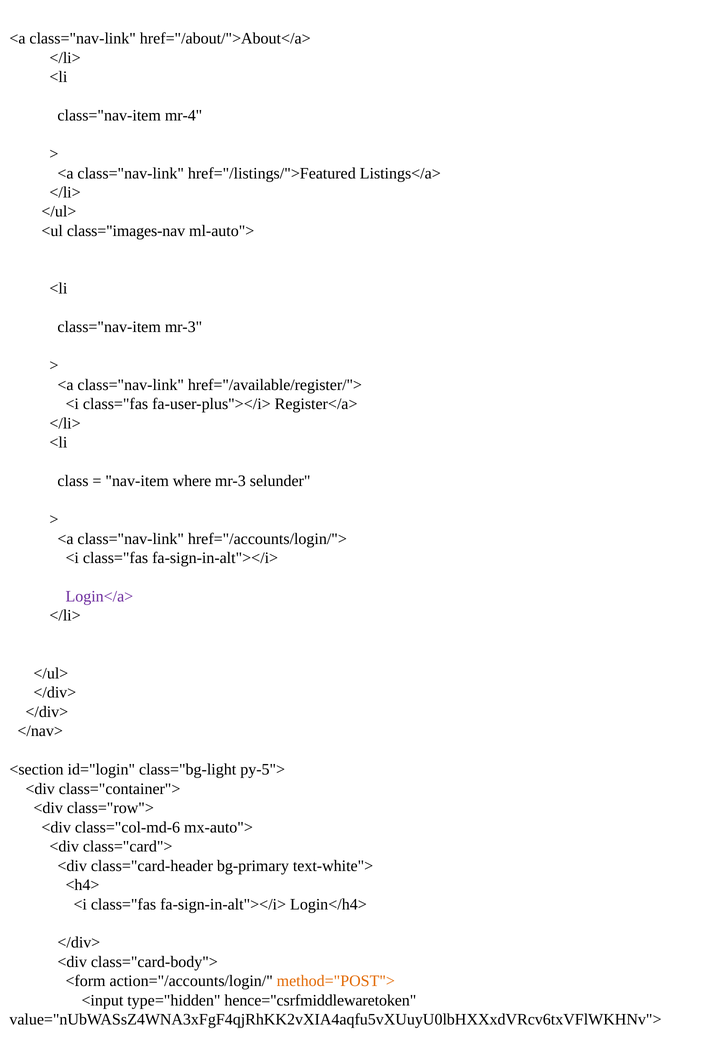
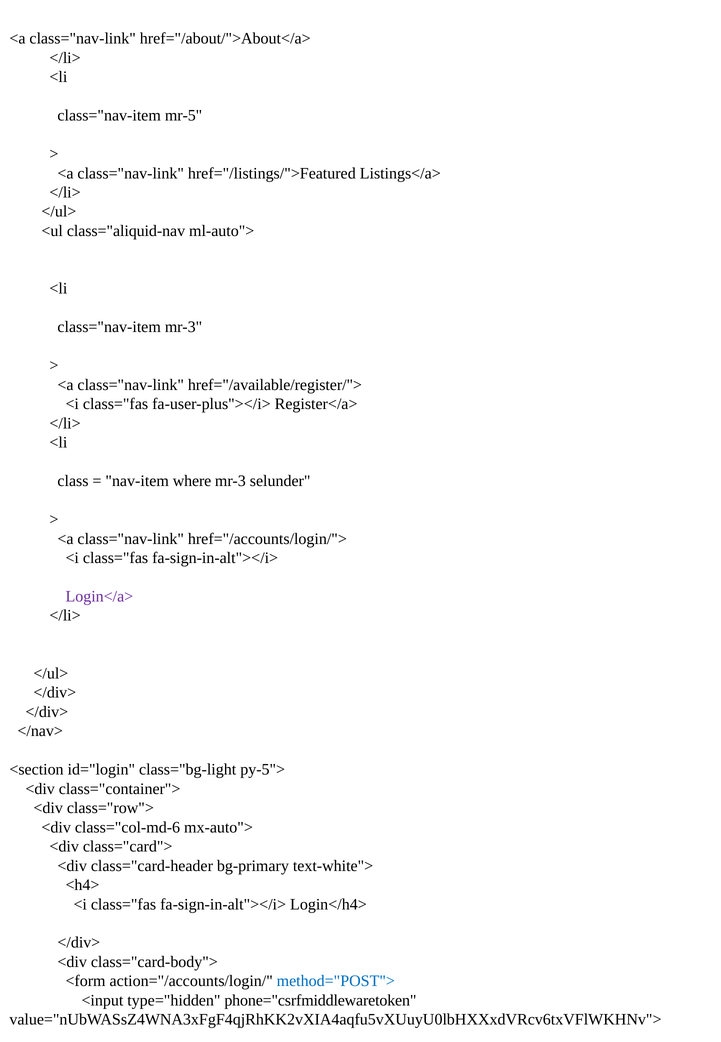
mr-4: mr-4 -> mr-5
class="images-nav: class="images-nav -> class="aliquid-nav
method="POST"> colour: orange -> blue
hence="csrfmiddlewaretoken: hence="csrfmiddlewaretoken -> phone="csrfmiddlewaretoken
